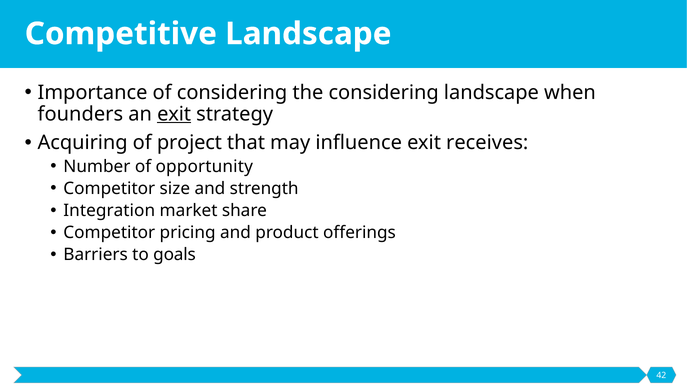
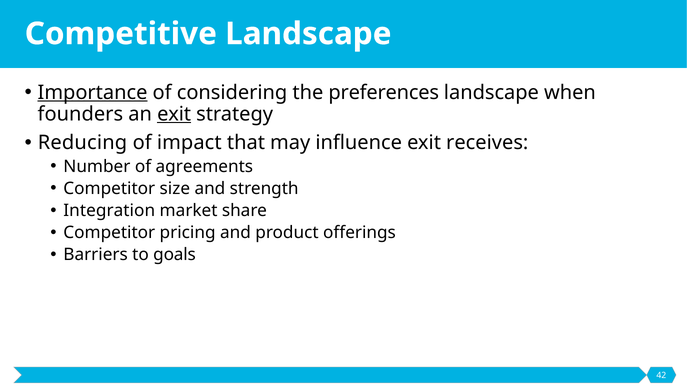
Importance underline: none -> present
the considering: considering -> preferences
Acquiring: Acquiring -> Reducing
project: project -> impact
opportunity: opportunity -> agreements
